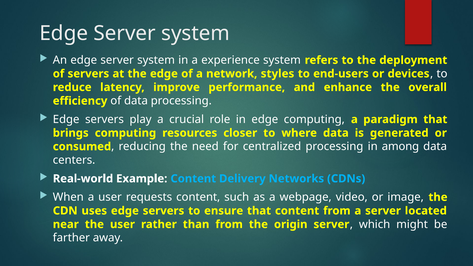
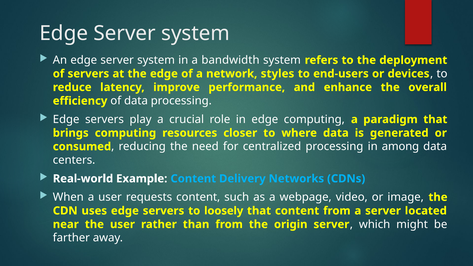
experience: experience -> bandwidth
ensure: ensure -> loosely
